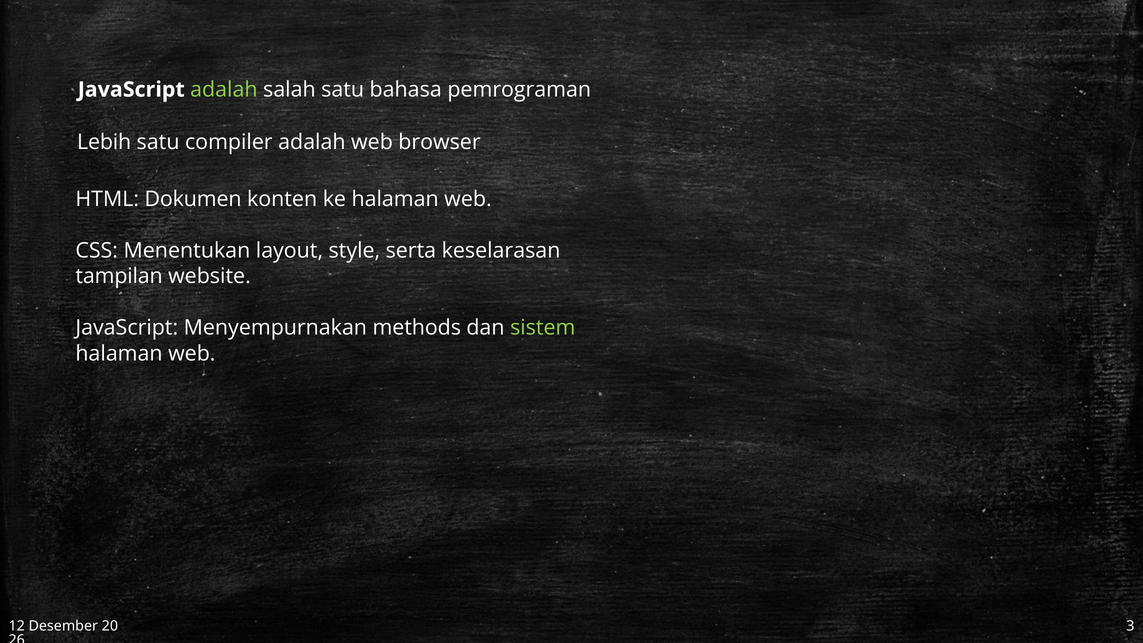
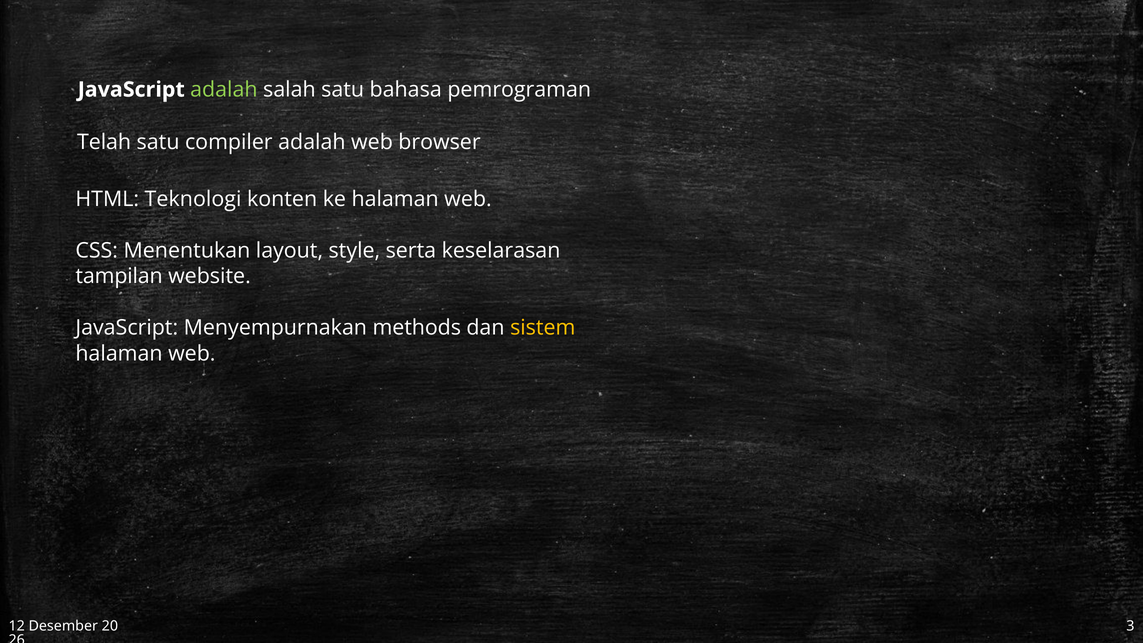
Lebih: Lebih -> Telah
Dokumen: Dokumen -> Teknologi
sistem colour: light green -> yellow
